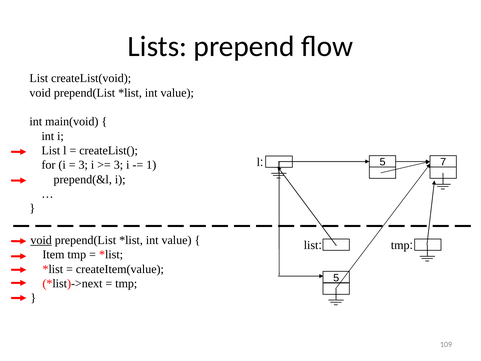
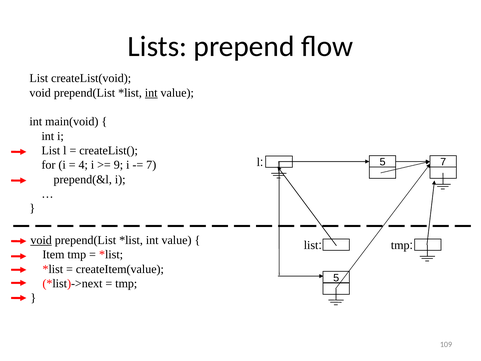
int at (151, 93) underline: none -> present
3 at (83, 165): 3 -> 4
3 at (118, 165): 3 -> 9
1 at (151, 165): 1 -> 7
